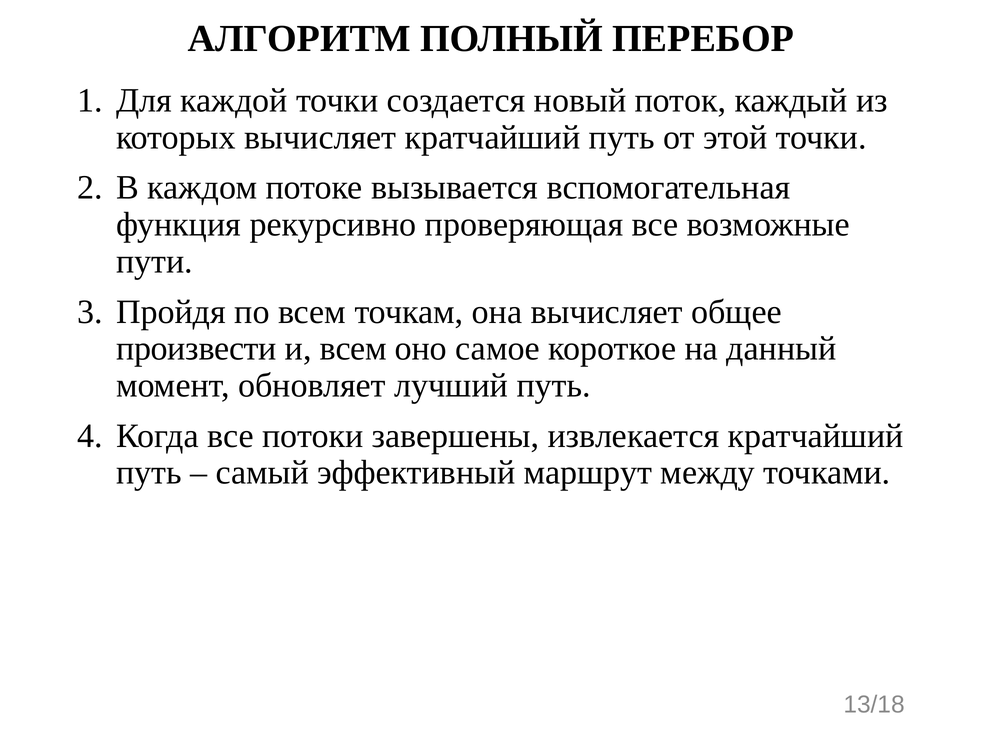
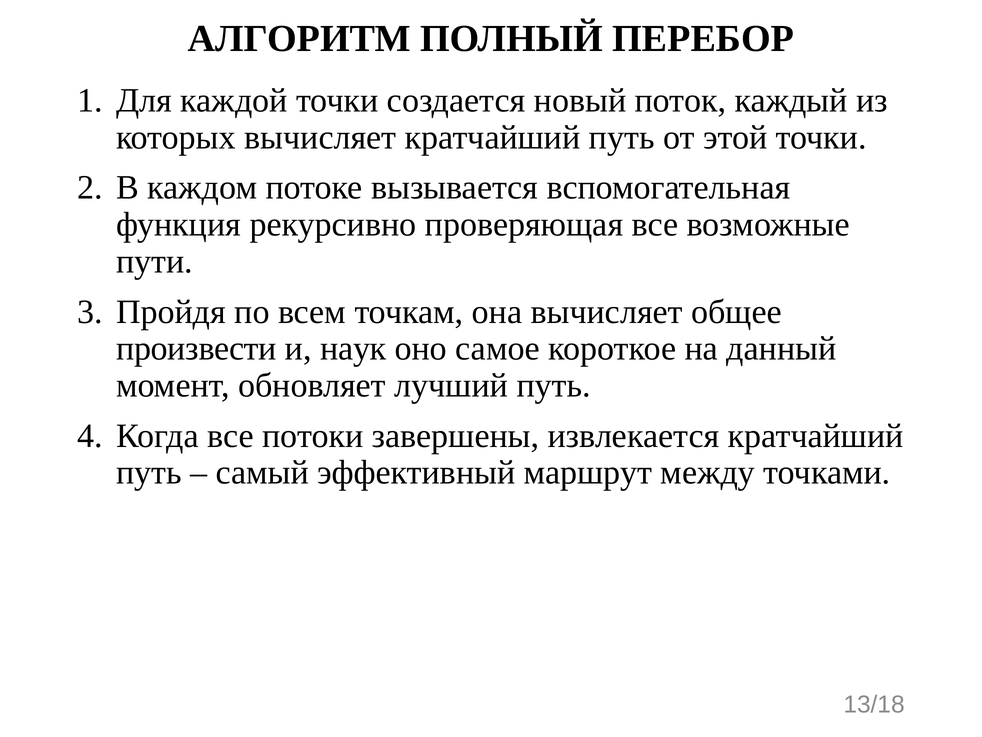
и всем: всем -> наук
